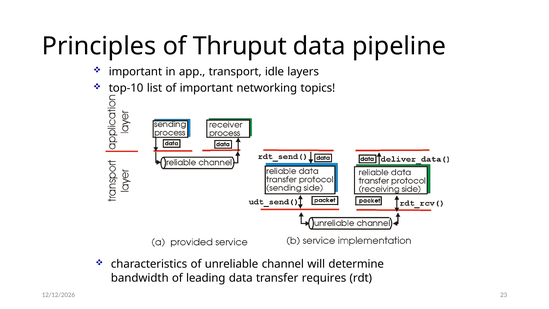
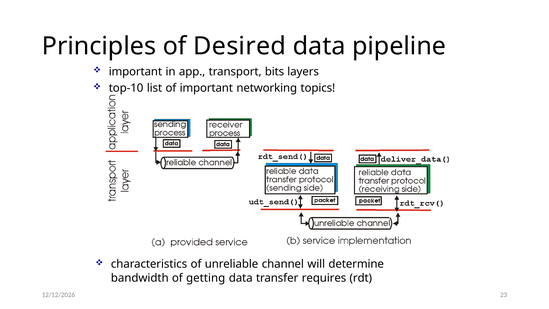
Thruput: Thruput -> Desired
idle: idle -> bits
leading: leading -> getting
